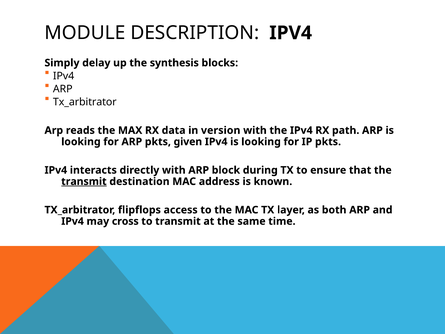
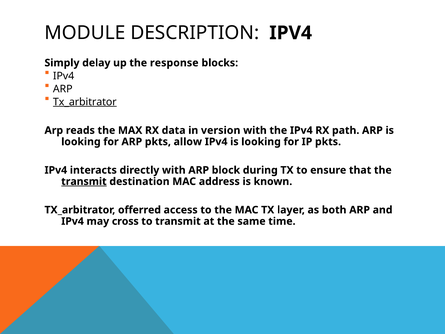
synthesis: synthesis -> response
Tx_arbitrator at (85, 102) underline: none -> present
given: given -> allow
flipflops: flipflops -> offerred
